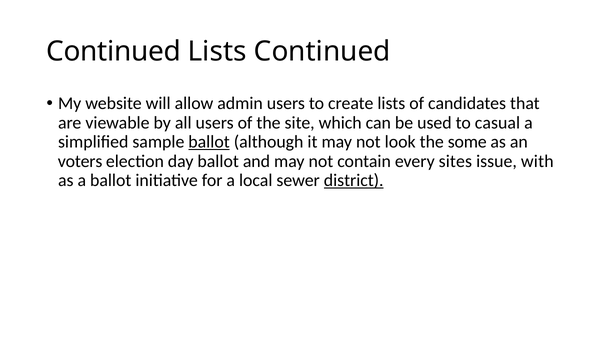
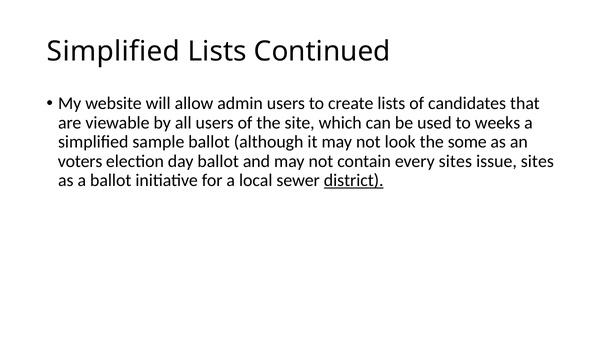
Continued at (114, 51): Continued -> Simplified
casual: casual -> weeks
ballot at (209, 142) underline: present -> none
issue with: with -> sites
